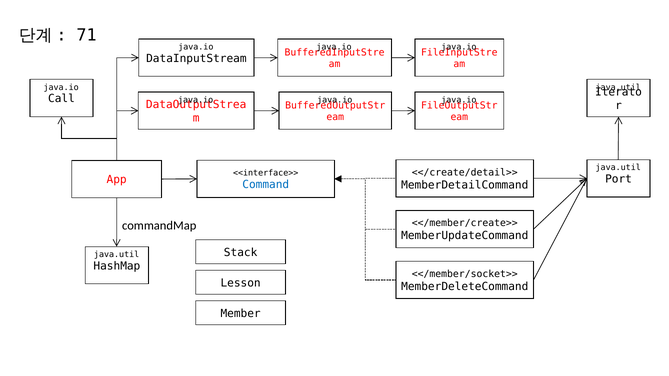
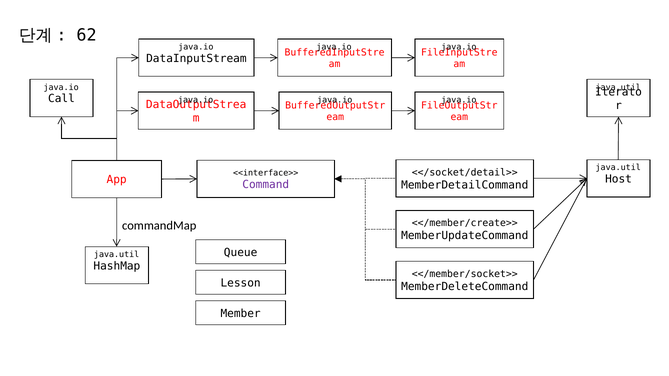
71: 71 -> 62
<</create/detail>>: <</create/detail>> -> <</socket/detail>>
Port: Port -> Host
Command colour: blue -> purple
Stack: Stack -> Queue
